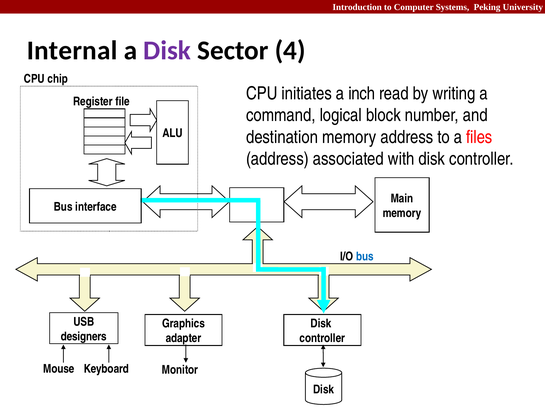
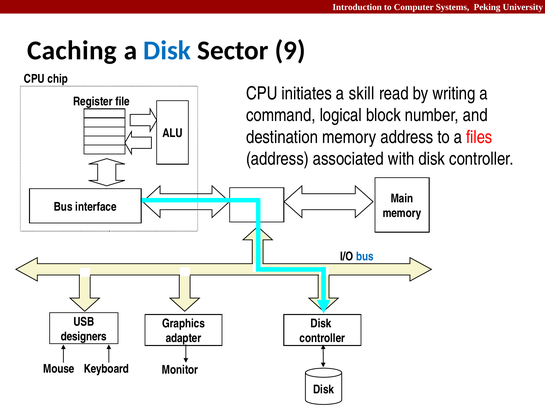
Internal: Internal -> Caching
Disk at (167, 51) colour: purple -> blue
4: 4 -> 9
inch: inch -> skill
